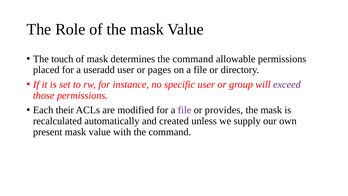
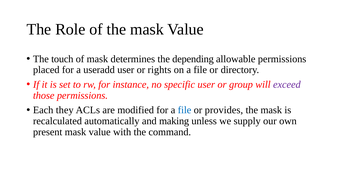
determines the command: command -> depending
pages: pages -> rights
their: their -> they
file at (185, 110) colour: purple -> blue
created: created -> making
